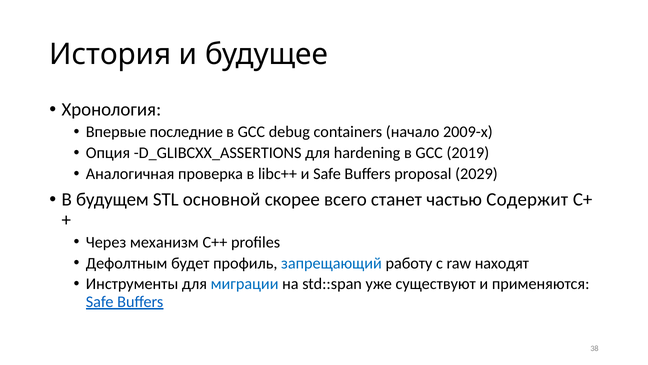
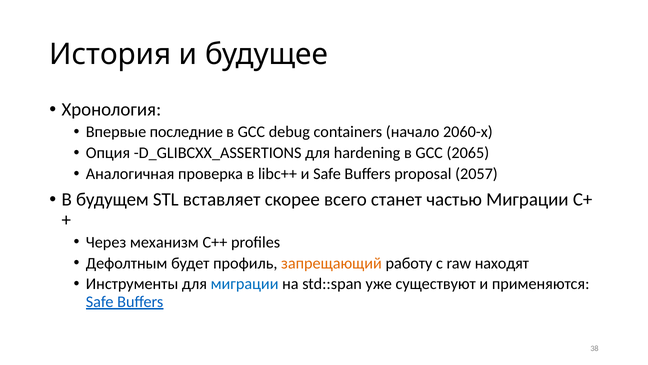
2009-х: 2009-х -> 2060-х
2019: 2019 -> 2065
2029: 2029 -> 2057
основной: основной -> вставляет
частью Содержит: Содержит -> Миграции
запрещающий colour: blue -> orange
